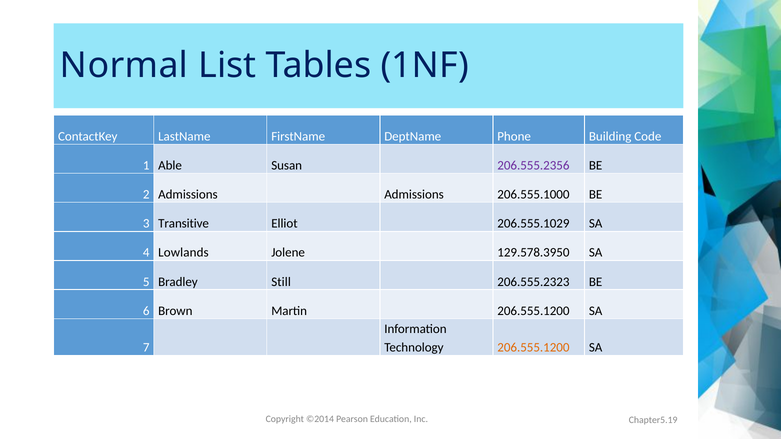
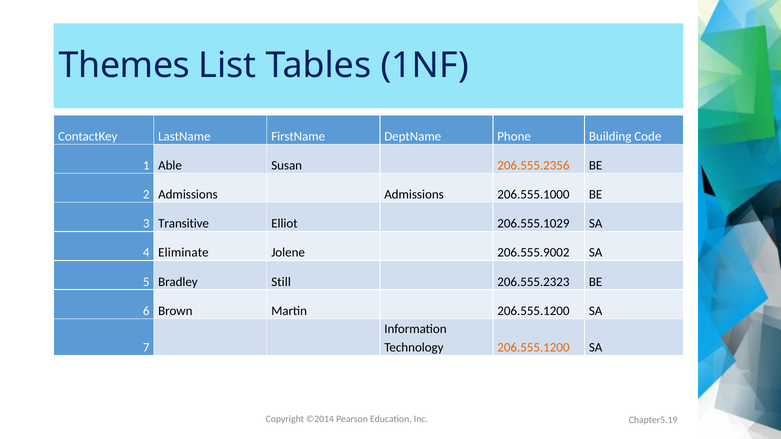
Normal: Normal -> Themes
206.555.2356 colour: purple -> orange
Lowlands: Lowlands -> Eliminate
129.578.3950: 129.578.3950 -> 206.555.9002
